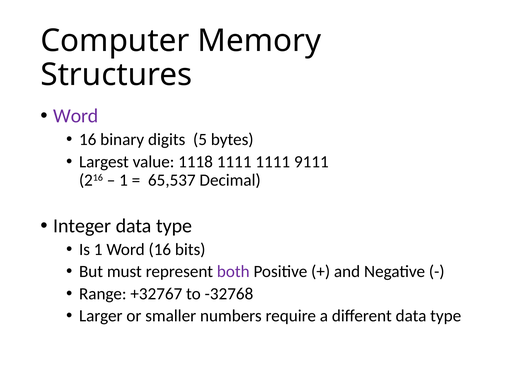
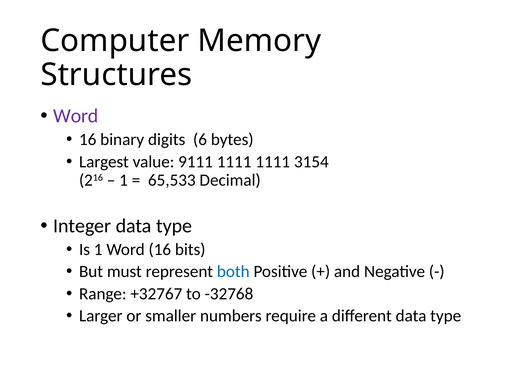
5: 5 -> 6
1118: 1118 -> 9111
9111: 9111 -> 3154
65,537: 65,537 -> 65,533
both colour: purple -> blue
